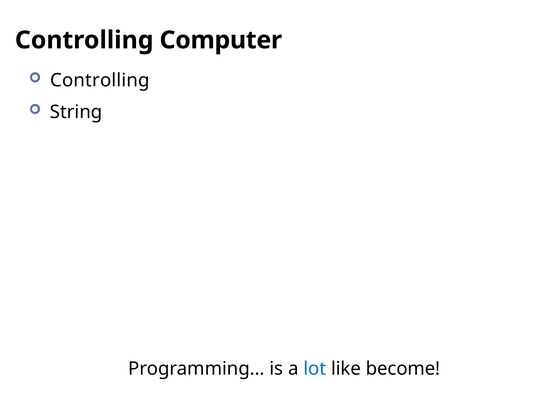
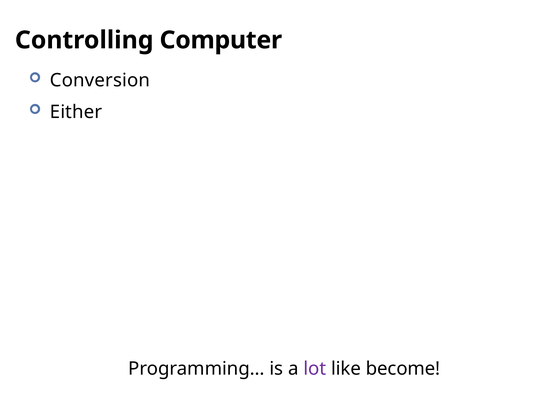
Controlling at (100, 80): Controlling -> Conversion
String: String -> Either
lot colour: blue -> purple
